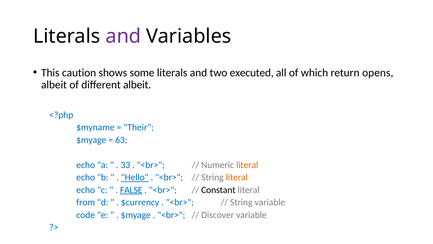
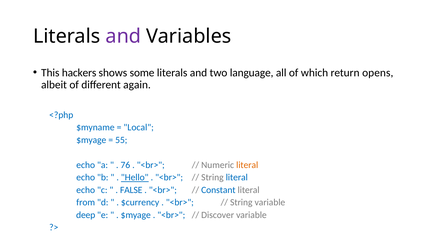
caution: caution -> hackers
executed: executed -> language
different albeit: albeit -> again
Their: Their -> Local
63: 63 -> 55
33: 33 -> 76
literal at (237, 177) colour: orange -> blue
FALSE underline: present -> none
Constant colour: black -> blue
code: code -> deep
